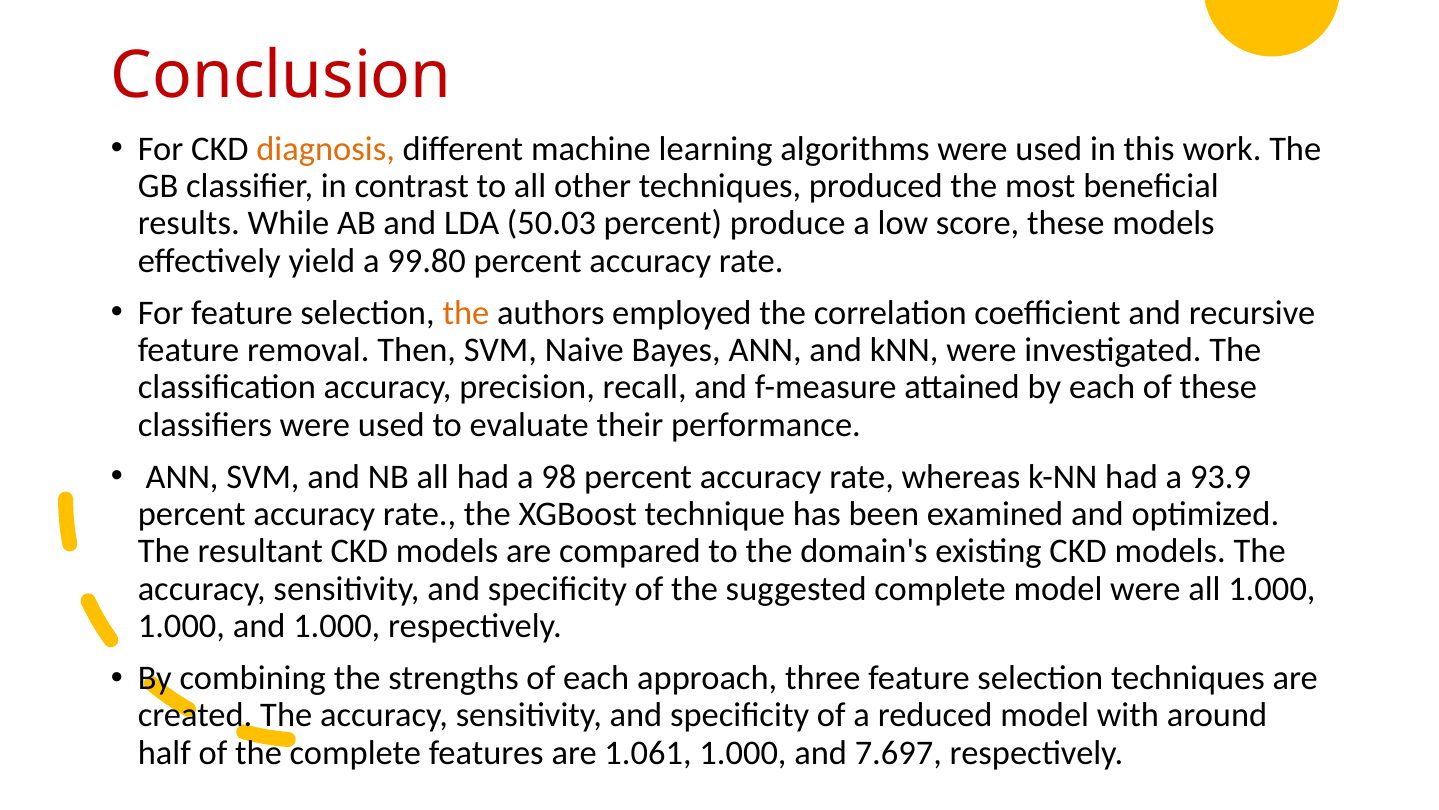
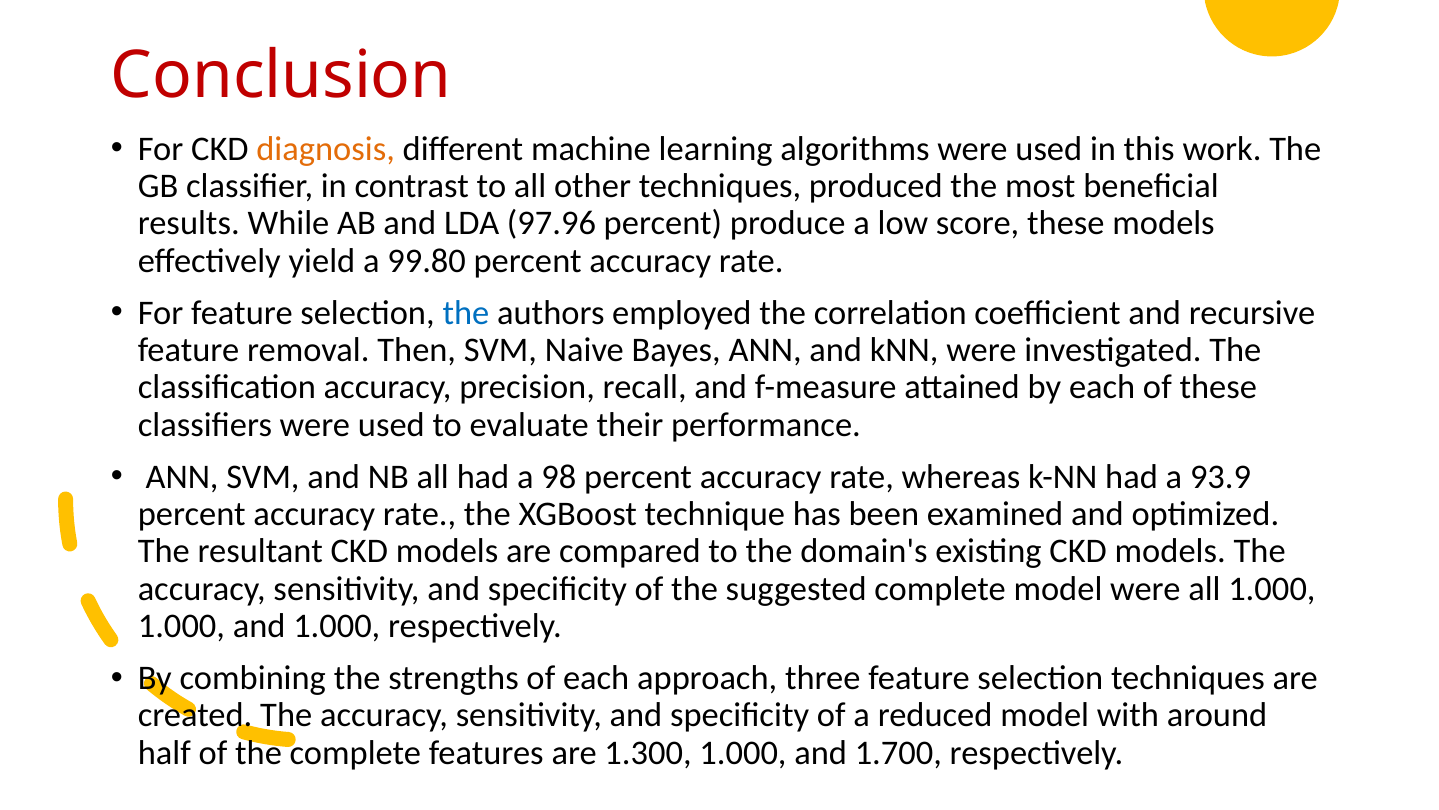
50.03: 50.03 -> 97.96
the at (466, 313) colour: orange -> blue
1.061: 1.061 -> 1.300
7.697: 7.697 -> 1.700
